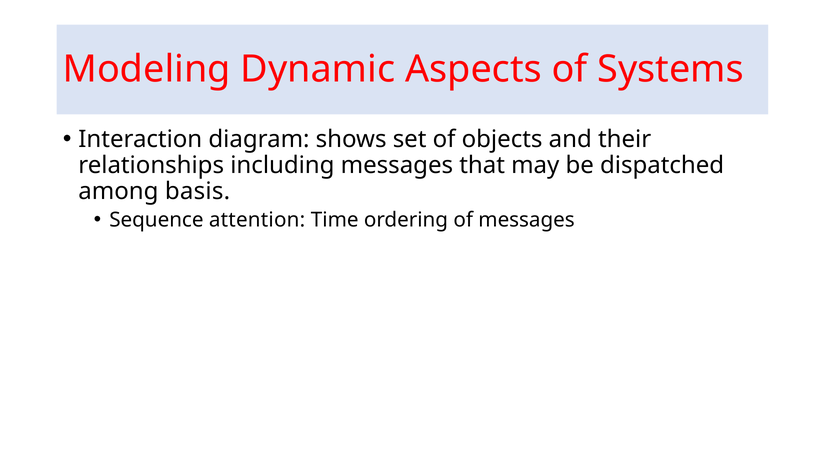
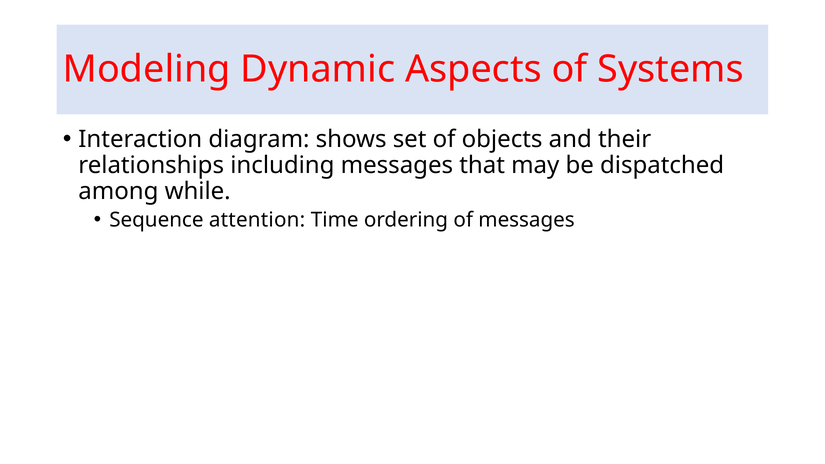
basis: basis -> while
